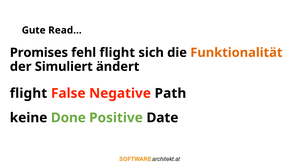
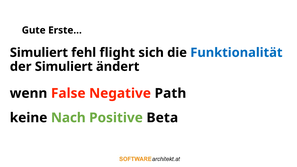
Read…: Read… -> Erste…
Promises at (39, 53): Promises -> Simuliert
Funktionalität colour: orange -> blue
flight at (28, 93): flight -> wenn
Done: Done -> Nach
Date: Date -> Beta
